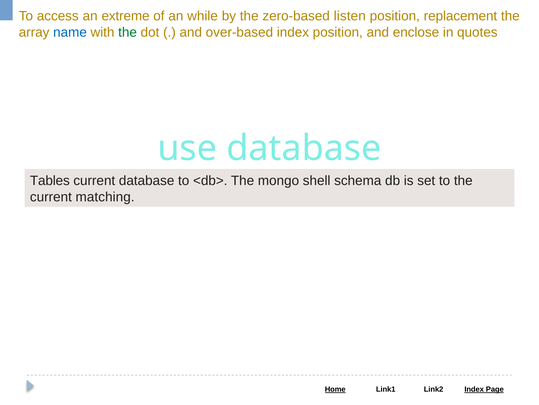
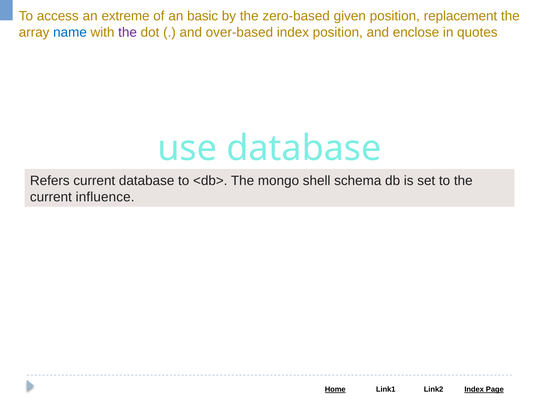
while: while -> basic
listen: listen -> given
the at (128, 32) colour: green -> purple
Tables: Tables -> Refers
matching: matching -> influence
